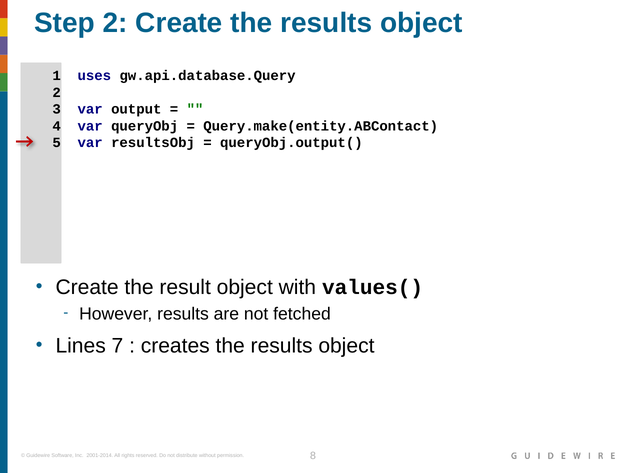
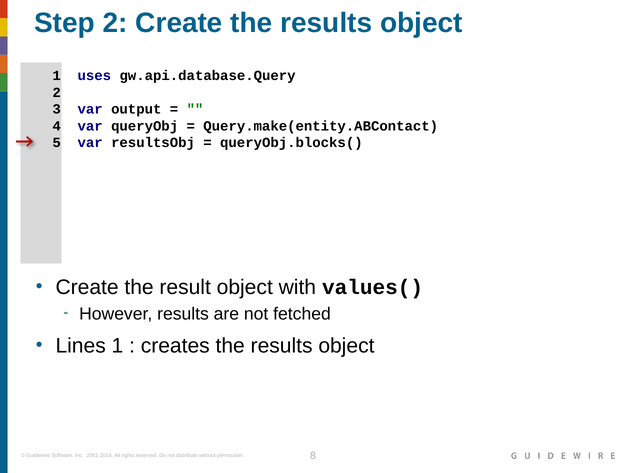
queryObj.output(: queryObj.output( -> queryObj.blocks(
Lines 7: 7 -> 1
